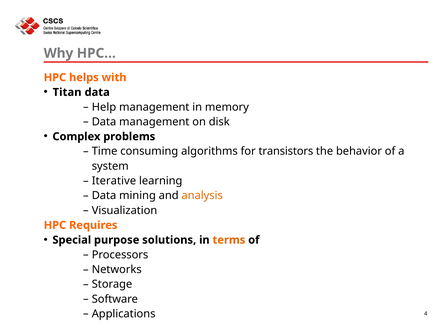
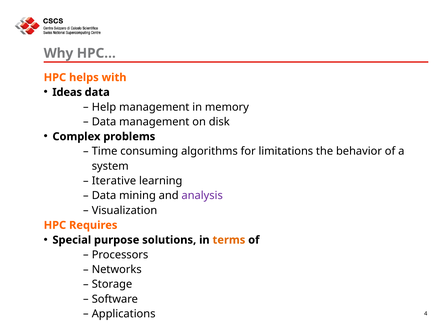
Titan: Titan -> Ideas
transistors: transistors -> limitations
analysis colour: orange -> purple
